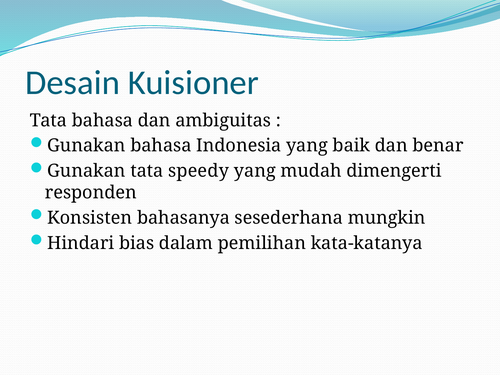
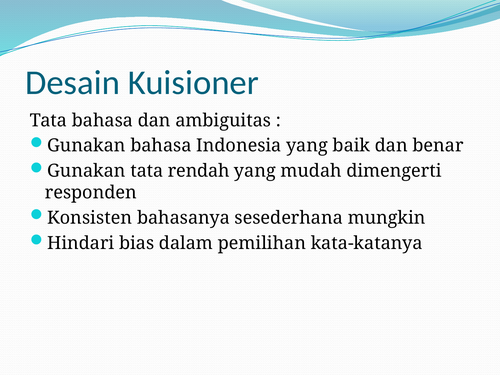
speedy: speedy -> rendah
